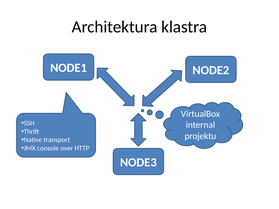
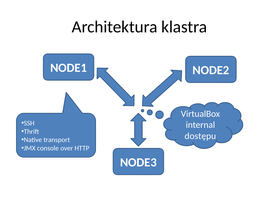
projektu: projektu -> dostępu
